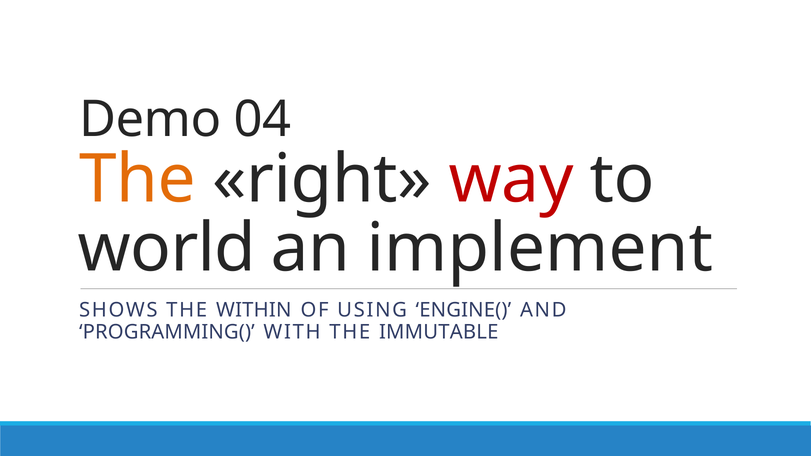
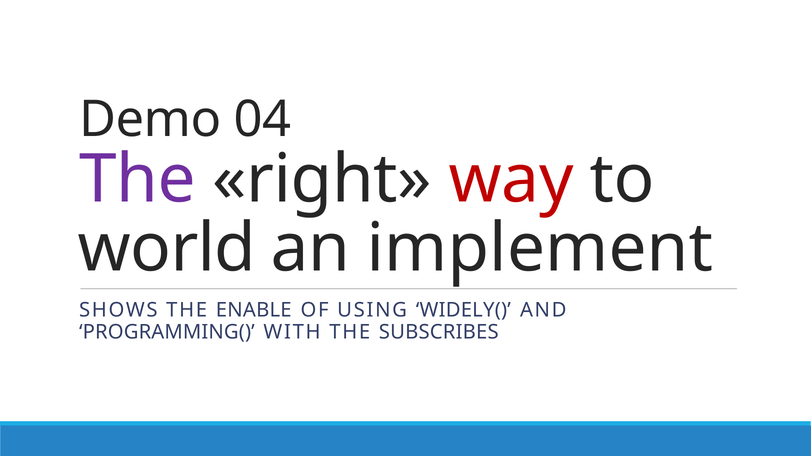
The at (138, 180) colour: orange -> purple
WITHIN: WITHIN -> ENABLE
ENGINE(: ENGINE( -> WIDELY(
IMMUTABLE: IMMUTABLE -> SUBSCRIBES
